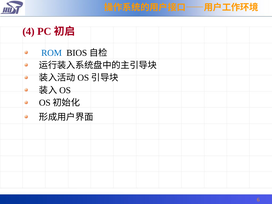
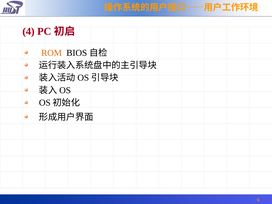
ROM colour: blue -> orange
